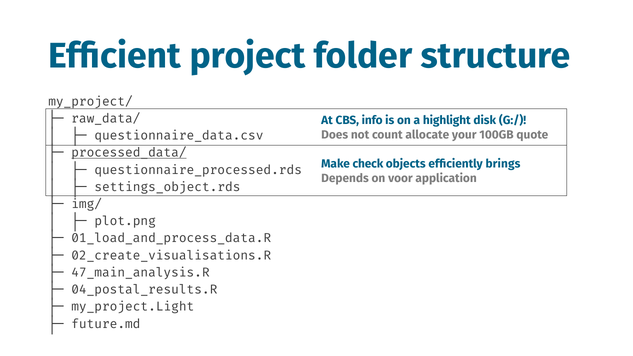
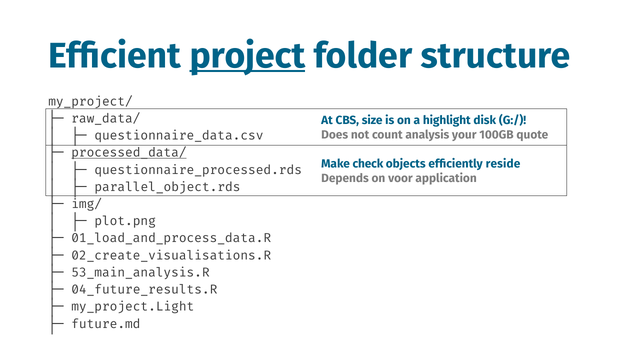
project underline: none -> present
info: info -> size
allocate: allocate -> analysis
brings: brings -> reside
settings_object.rds: settings_object.rds -> parallel_object.rds
47_main_analysis.R: 47_main_analysis.R -> 53_main_analysis.R
04_postal_results.R: 04_postal_results.R -> 04_future_results.R
